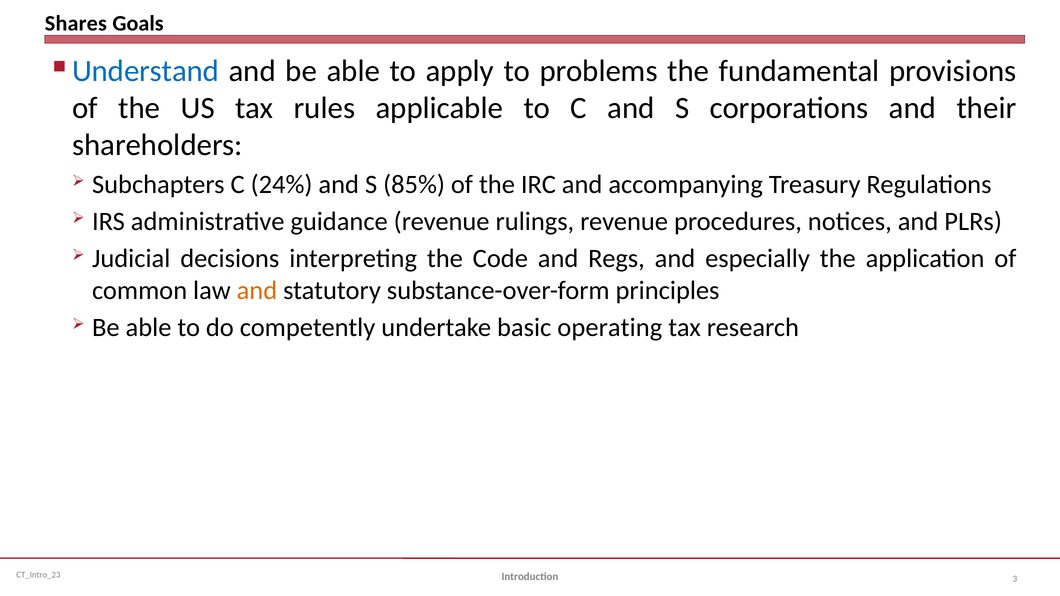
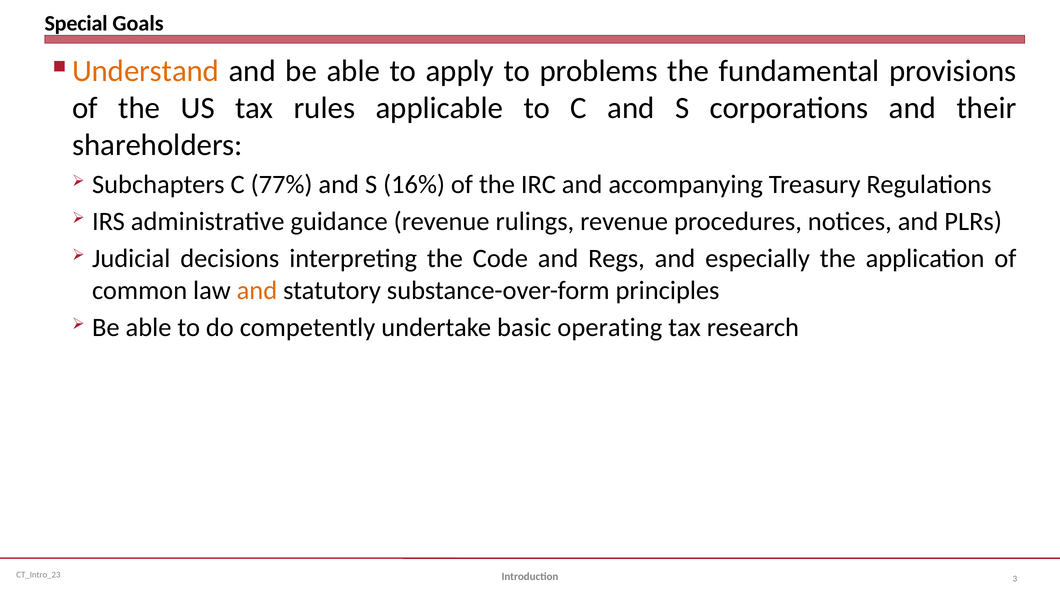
Shares: Shares -> Special
Understand colour: blue -> orange
24%: 24% -> 77%
85%: 85% -> 16%
